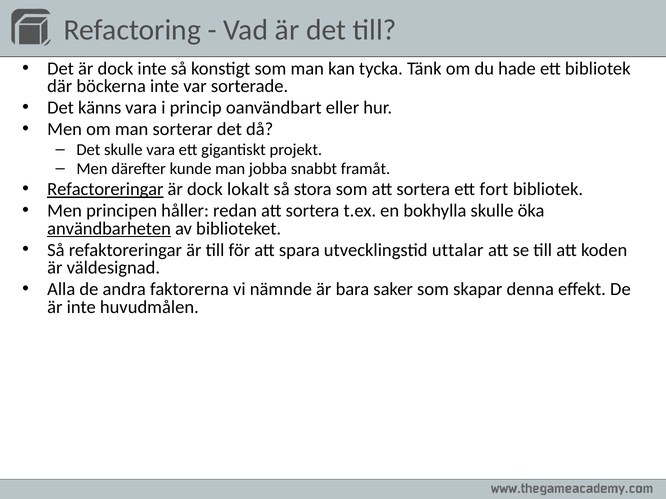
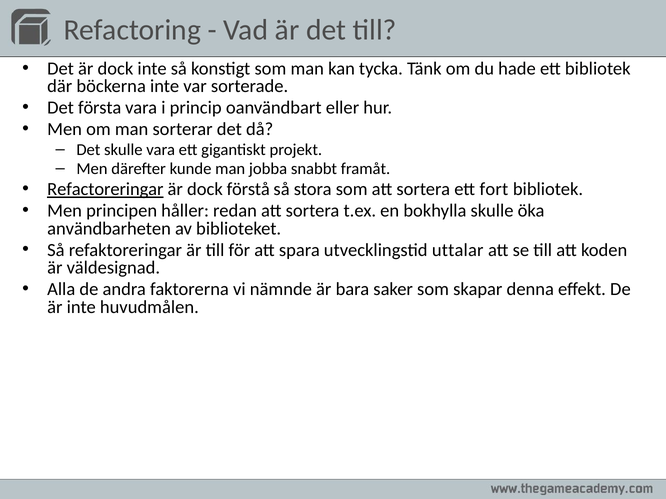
känns: känns -> första
lokalt: lokalt -> förstå
användbarheten underline: present -> none
